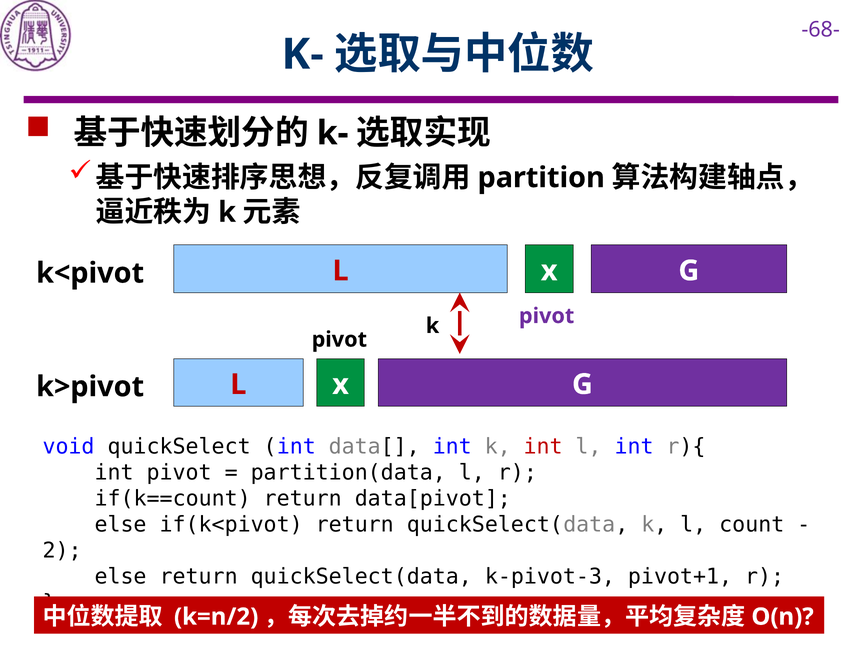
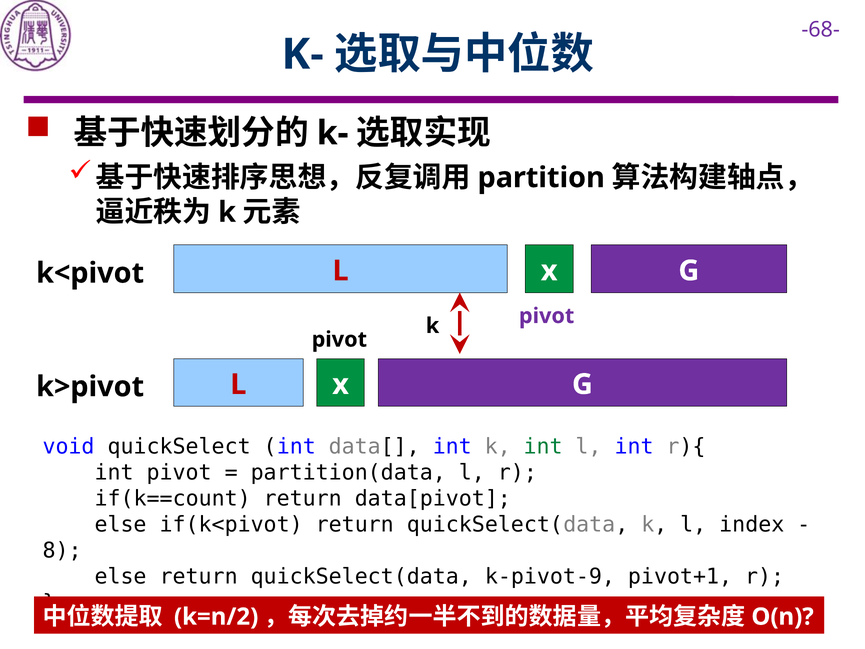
int at (543, 447) colour: red -> green
count: count -> index
2: 2 -> 8
k-pivot-3: k-pivot-3 -> k-pivot-9
